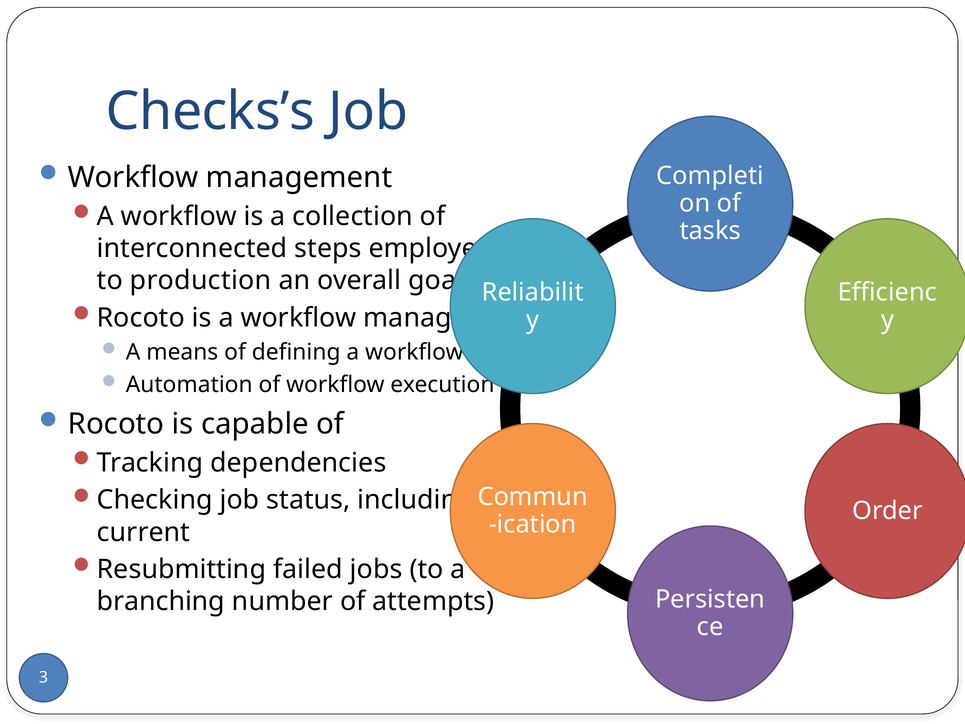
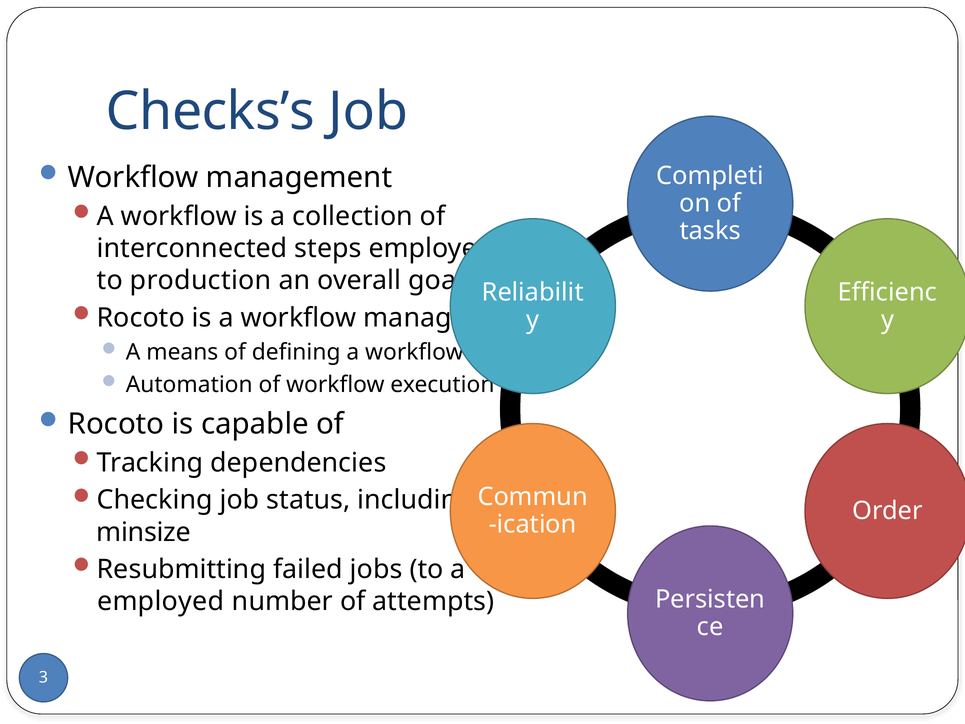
current: current -> minsize
branching at (161, 601): branching -> employed
